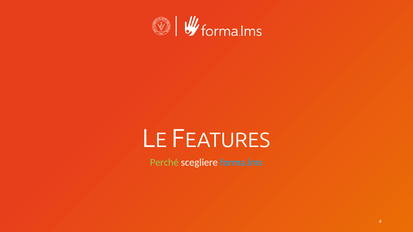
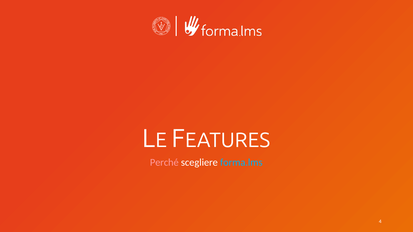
Perché colour: light green -> pink
